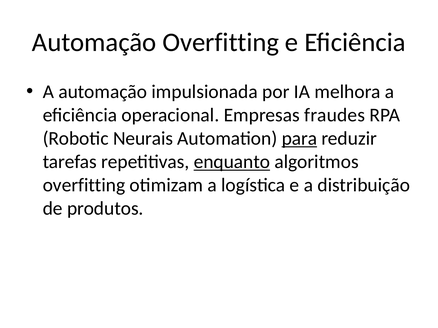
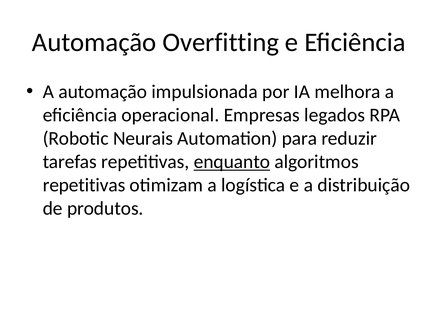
fraudes: fraudes -> legados
para underline: present -> none
overfitting at (84, 185): overfitting -> repetitivas
